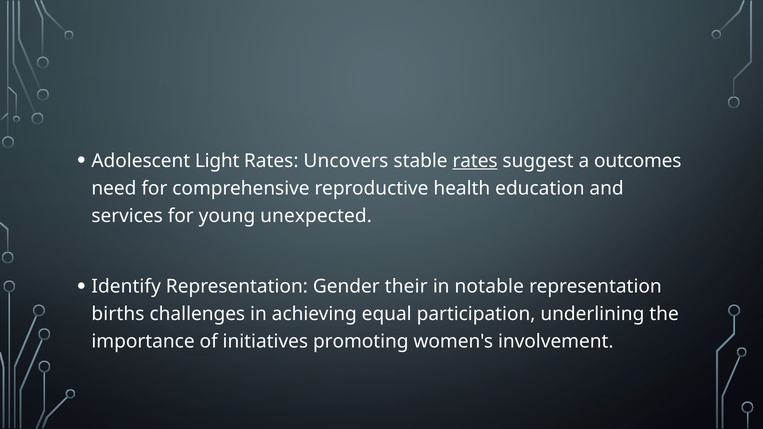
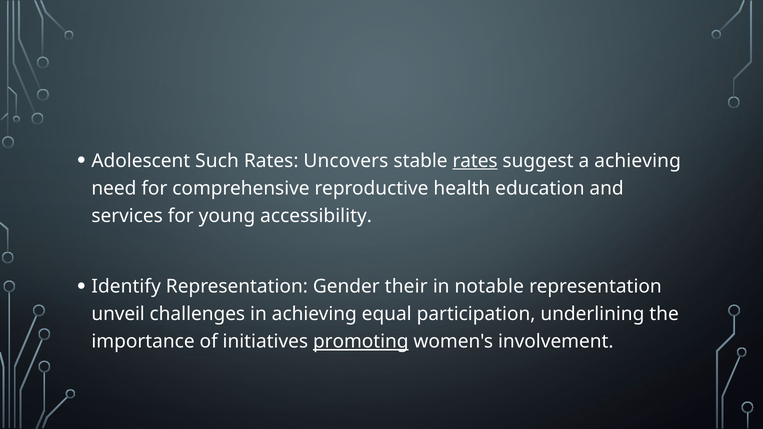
Light: Light -> Such
a outcomes: outcomes -> achieving
unexpected: unexpected -> accessibility
births: births -> unveil
promoting underline: none -> present
